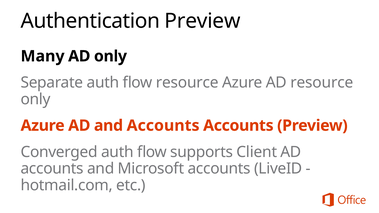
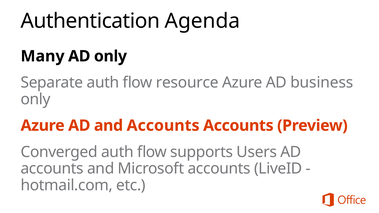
Authentication Preview: Preview -> Agenda
AD resource: resource -> business
Client: Client -> Users
